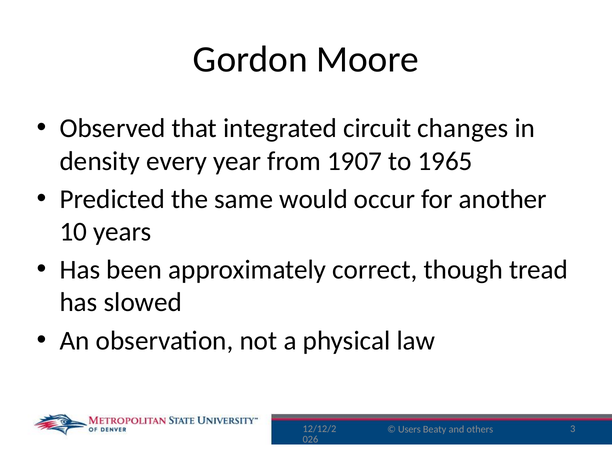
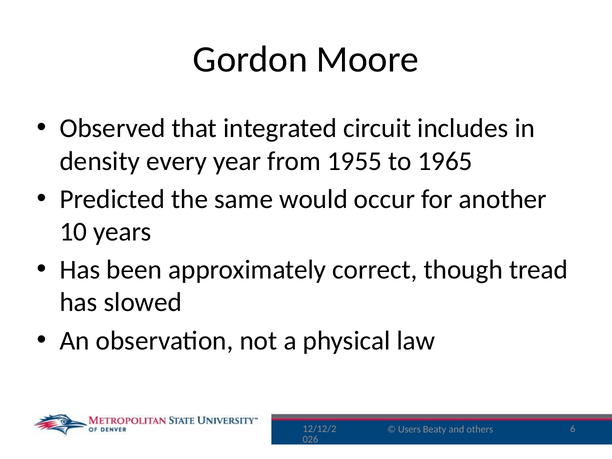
changes: changes -> includes
1907: 1907 -> 1955
3: 3 -> 6
